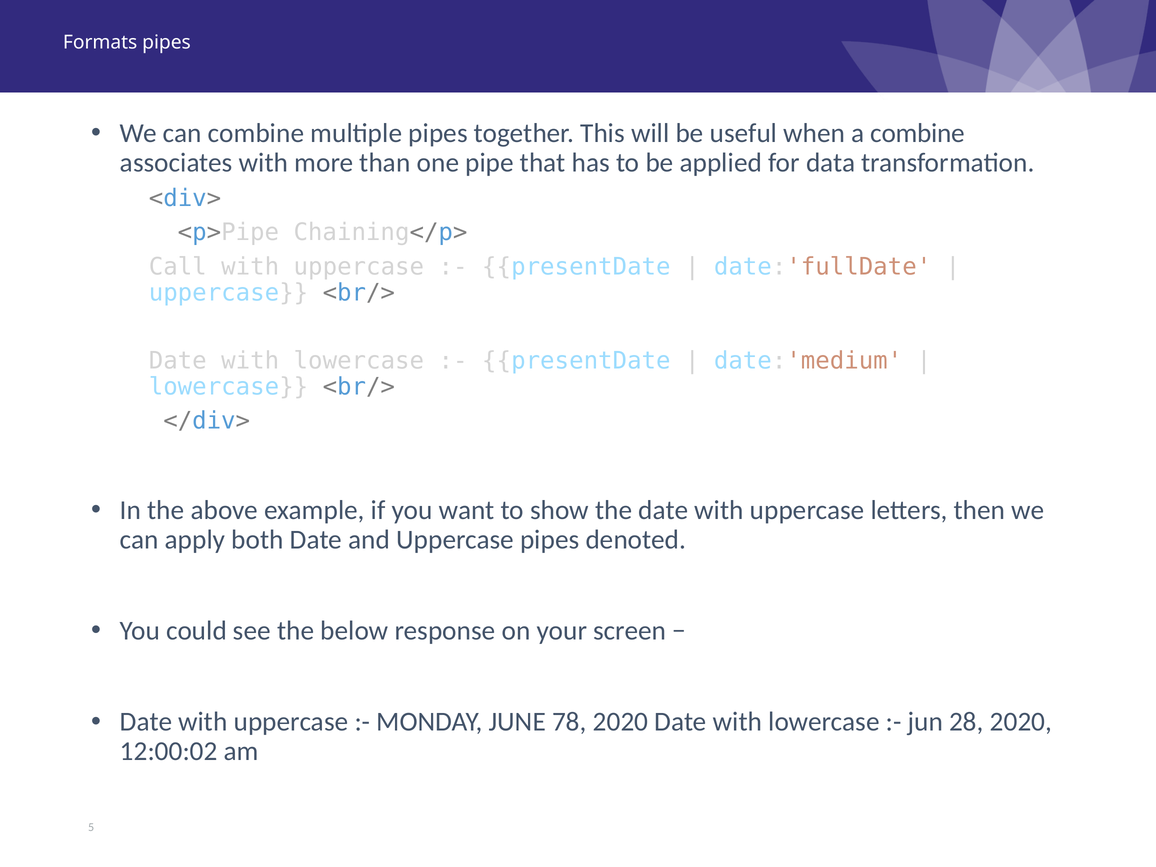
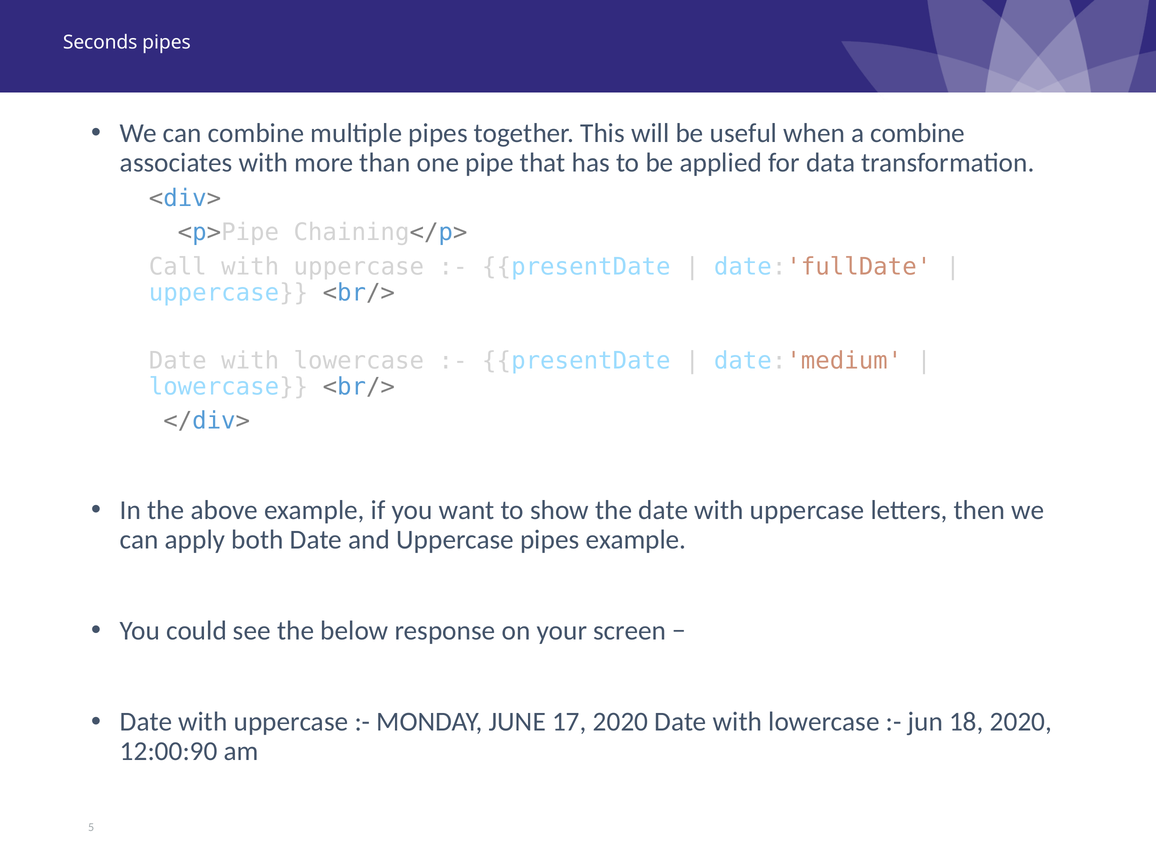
Formats: Formats -> Seconds
pipes denoted: denoted -> example
78: 78 -> 17
28: 28 -> 18
12:00:02: 12:00:02 -> 12:00:90
